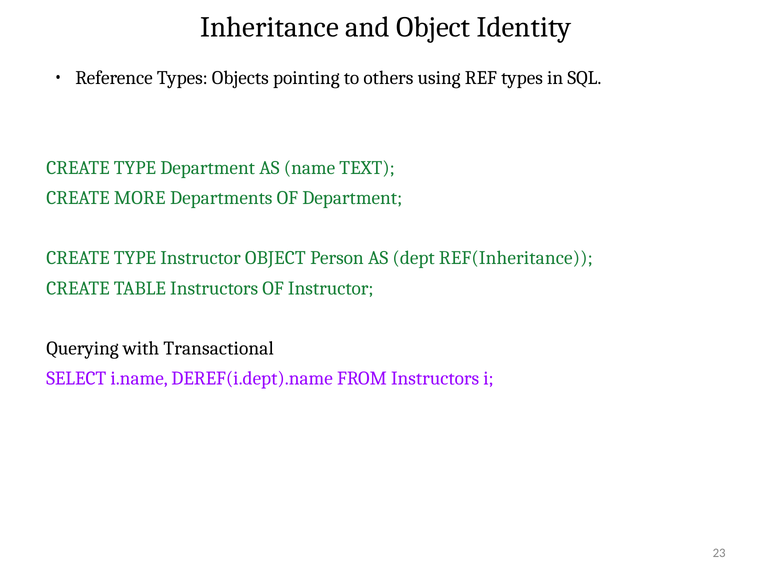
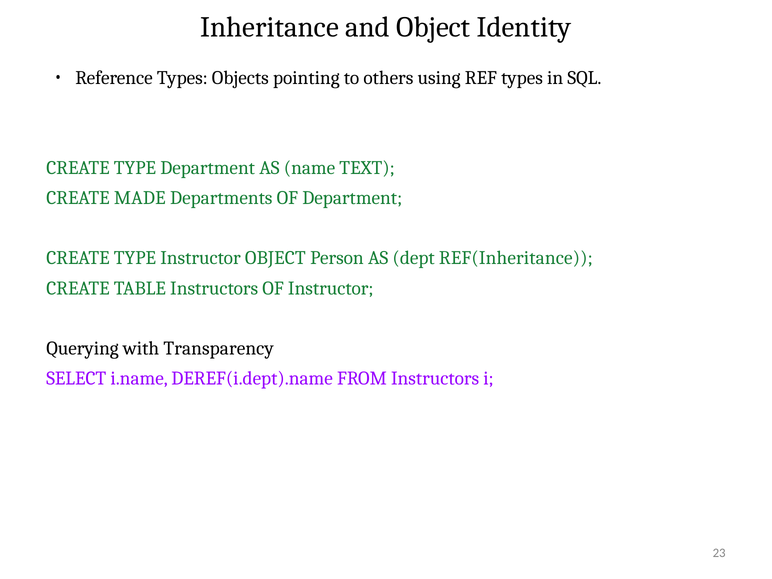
MORE: MORE -> MADE
Transactional: Transactional -> Transparency
